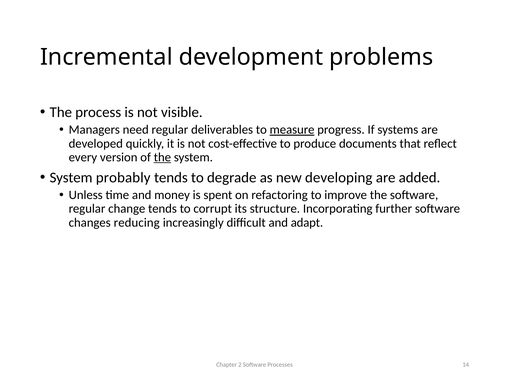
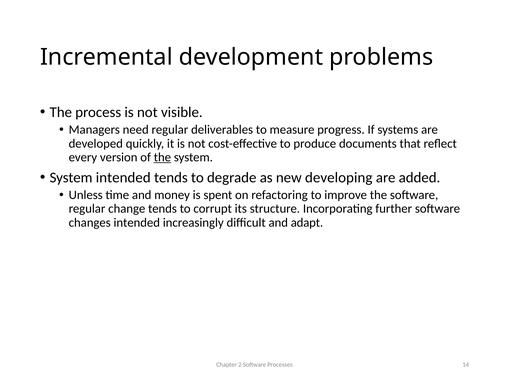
measure underline: present -> none
System probably: probably -> intended
changes reducing: reducing -> intended
